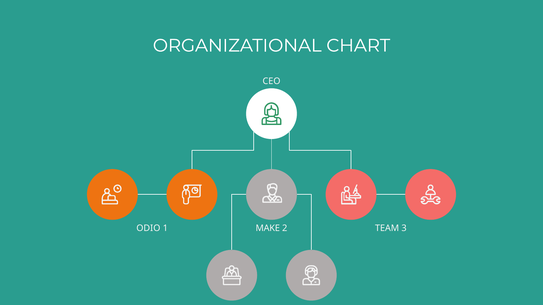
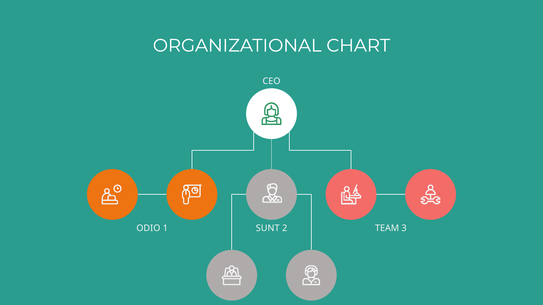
MAKE: MAKE -> SUNT
